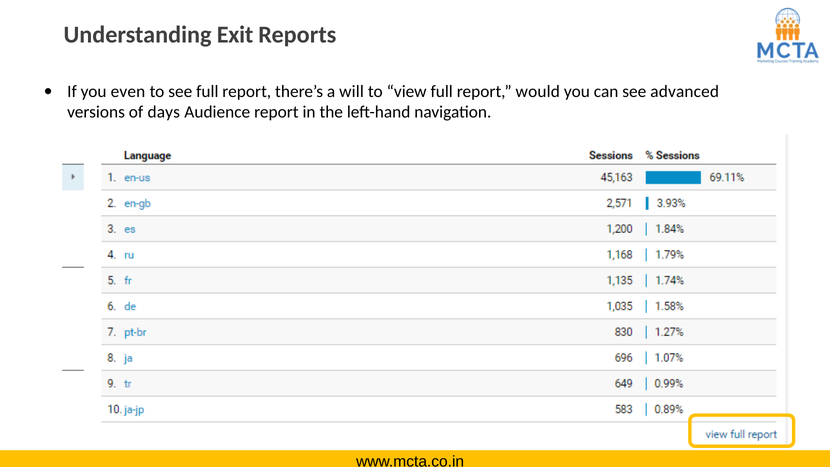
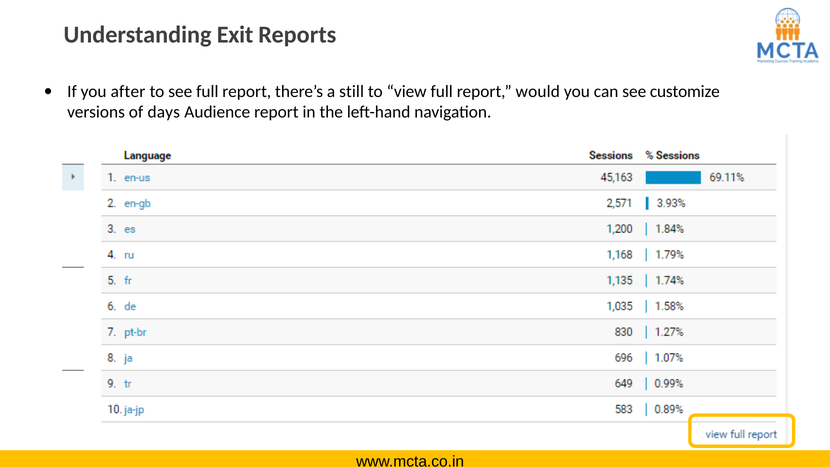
even: even -> after
will: will -> still
advanced: advanced -> customize
